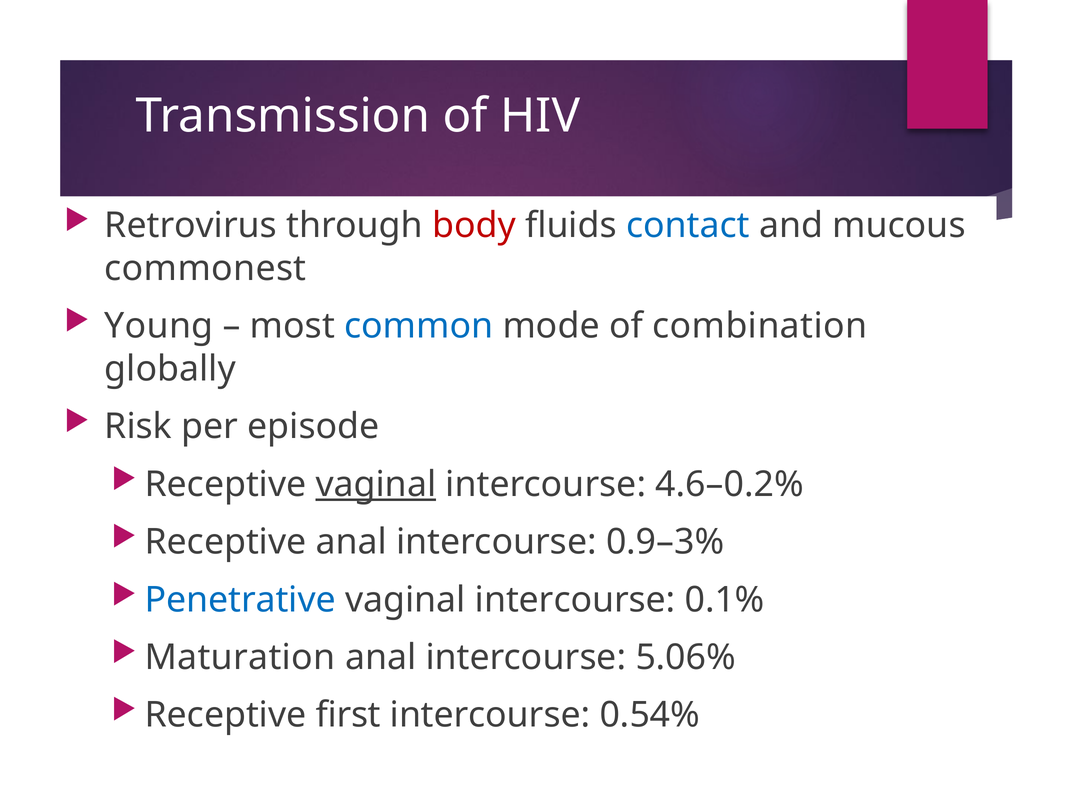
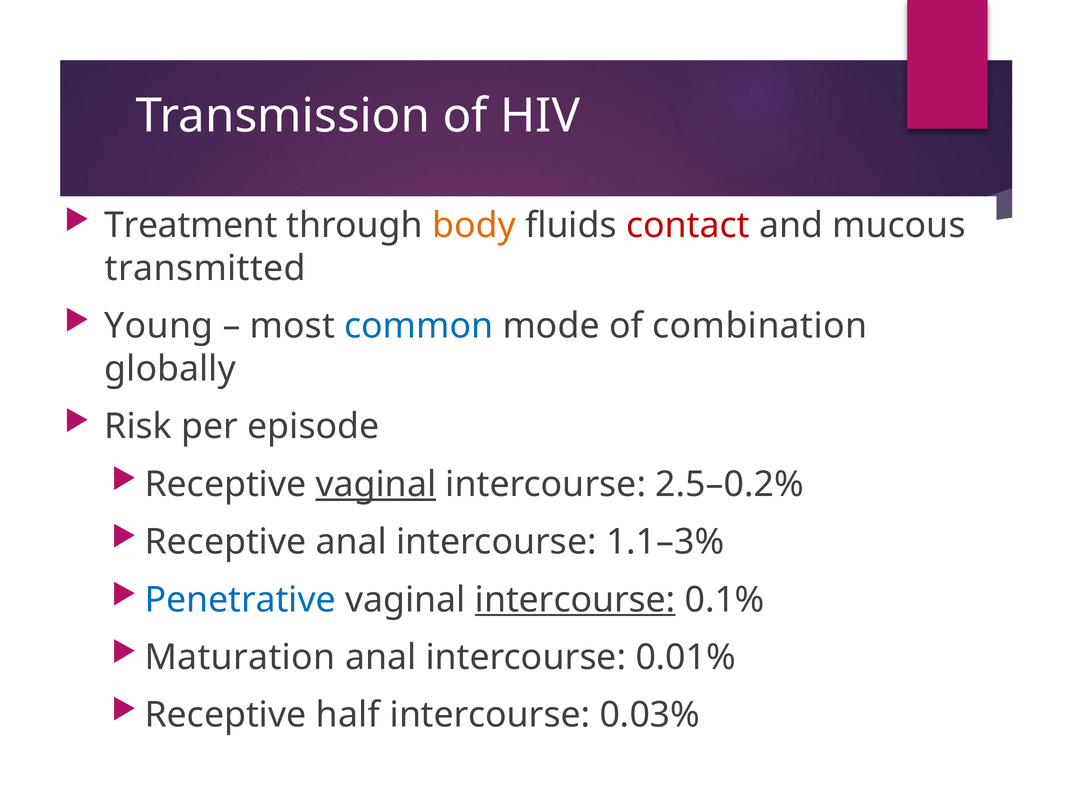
Retrovirus: Retrovirus -> Treatment
body colour: red -> orange
contact colour: blue -> red
commonest: commonest -> transmitted
4.6–0.2%: 4.6–0.2% -> 2.5–0.2%
0.9–3%: 0.9–3% -> 1.1–3%
intercourse at (575, 600) underline: none -> present
5.06%: 5.06% -> 0.01%
first: first -> half
0.54%: 0.54% -> 0.03%
